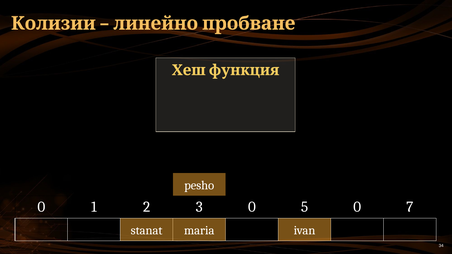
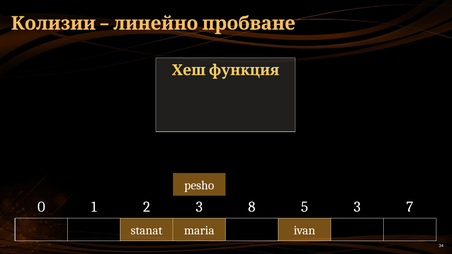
3 0: 0 -> 8
5 0: 0 -> 3
